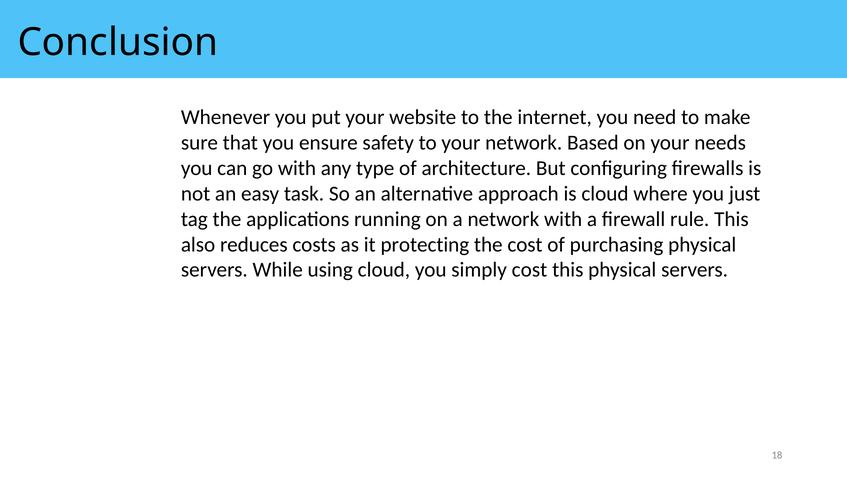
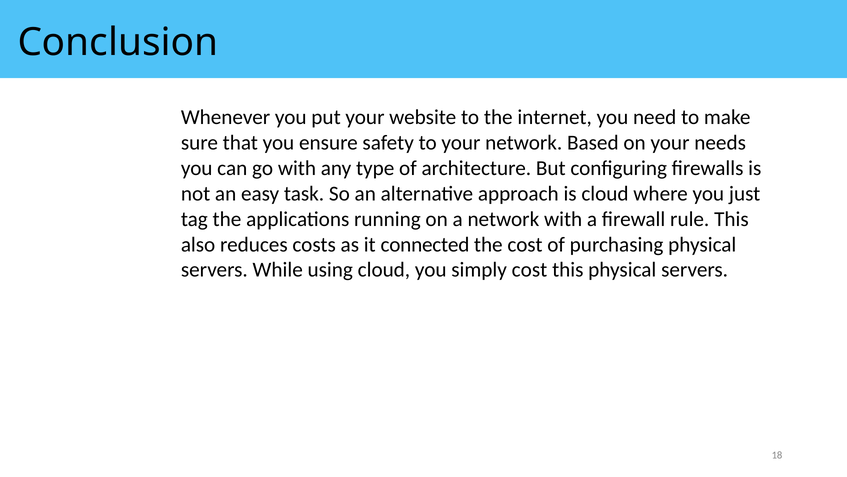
protecting: protecting -> connected
